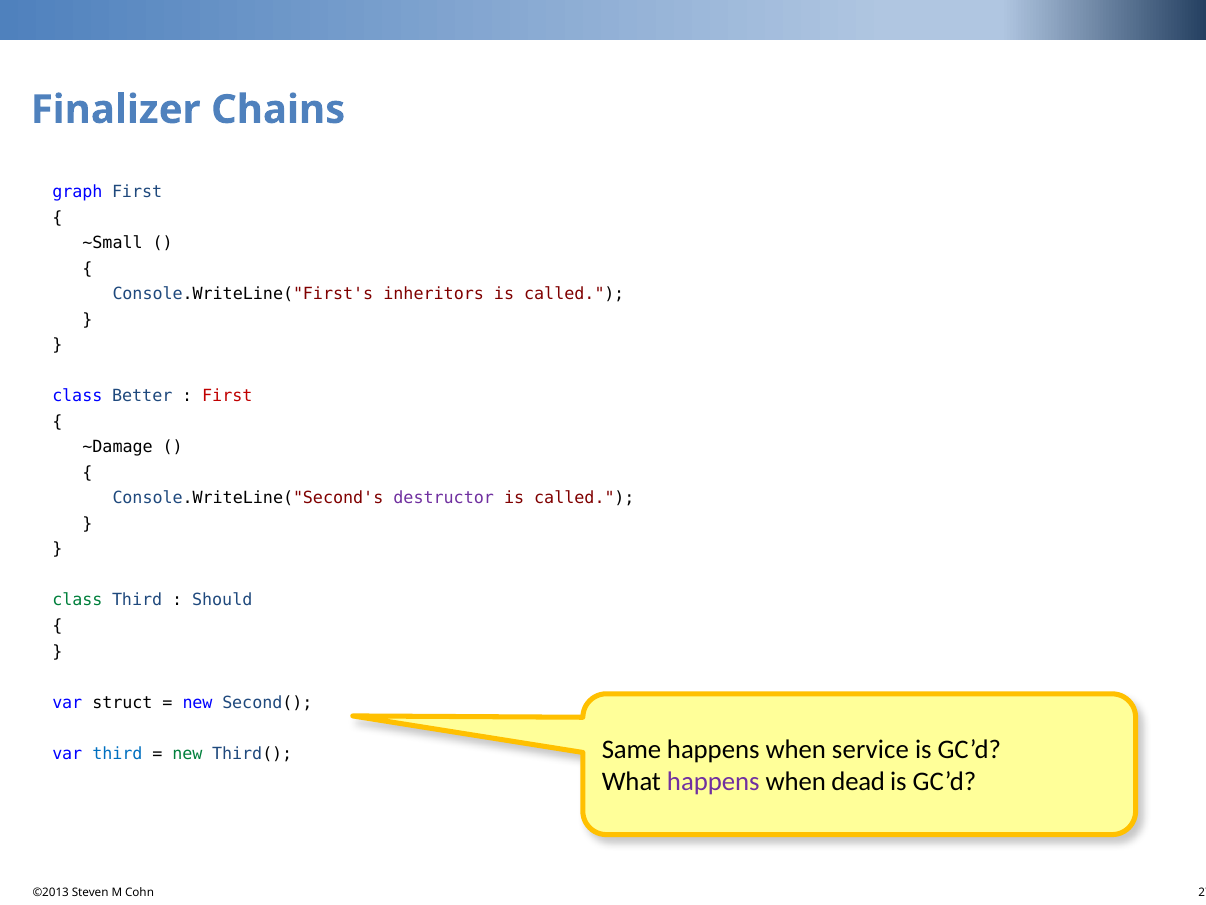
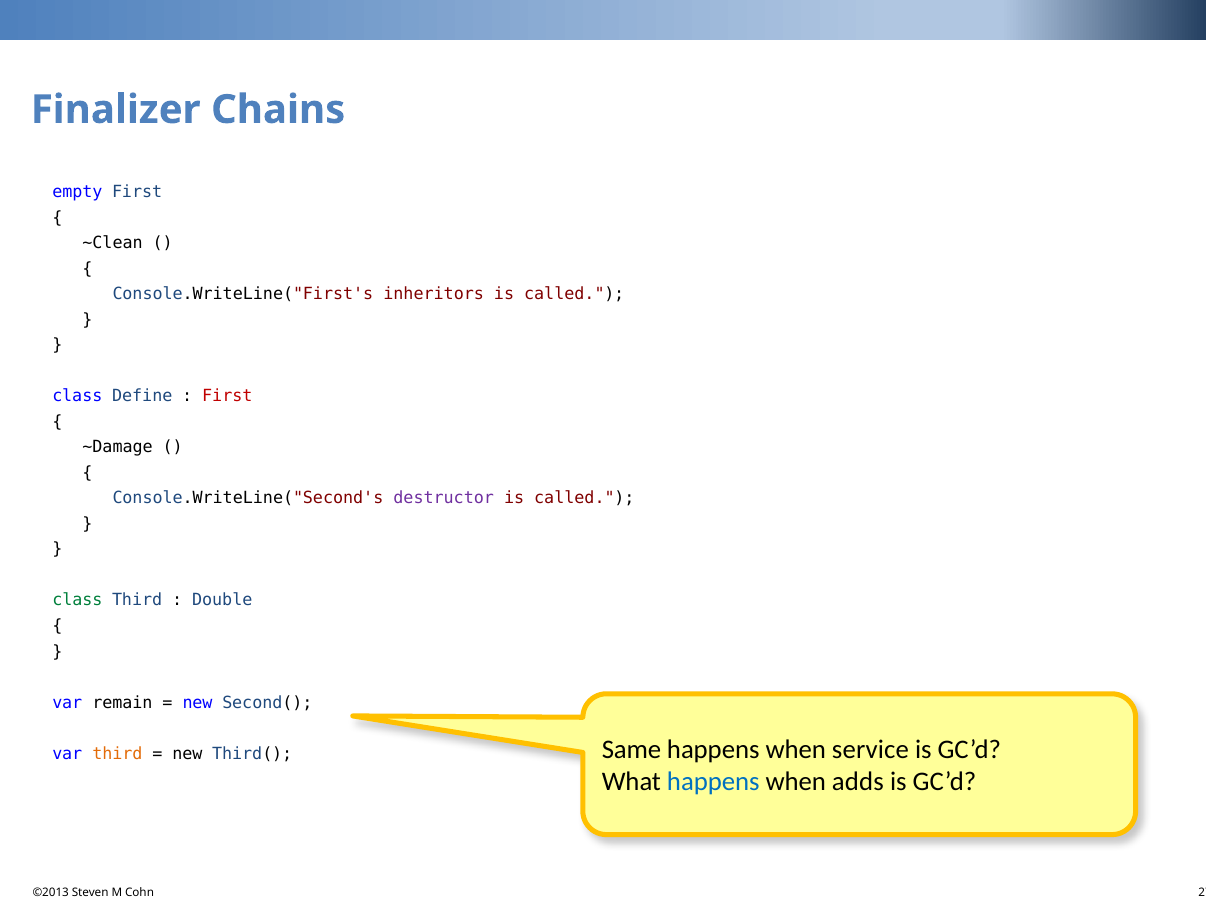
graph: graph -> empty
~Small: ~Small -> ~Clean
Better: Better -> Define
Should: Should -> Double
struct: struct -> remain
third at (117, 753) colour: blue -> orange
new at (187, 753) colour: green -> black
happens at (713, 782) colour: purple -> blue
dead: dead -> adds
